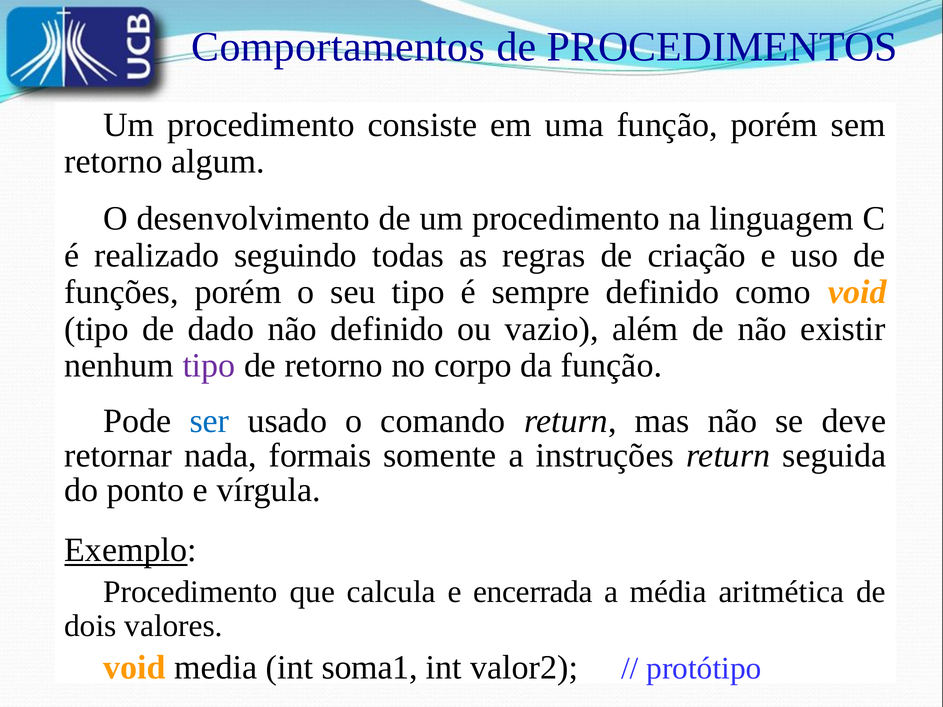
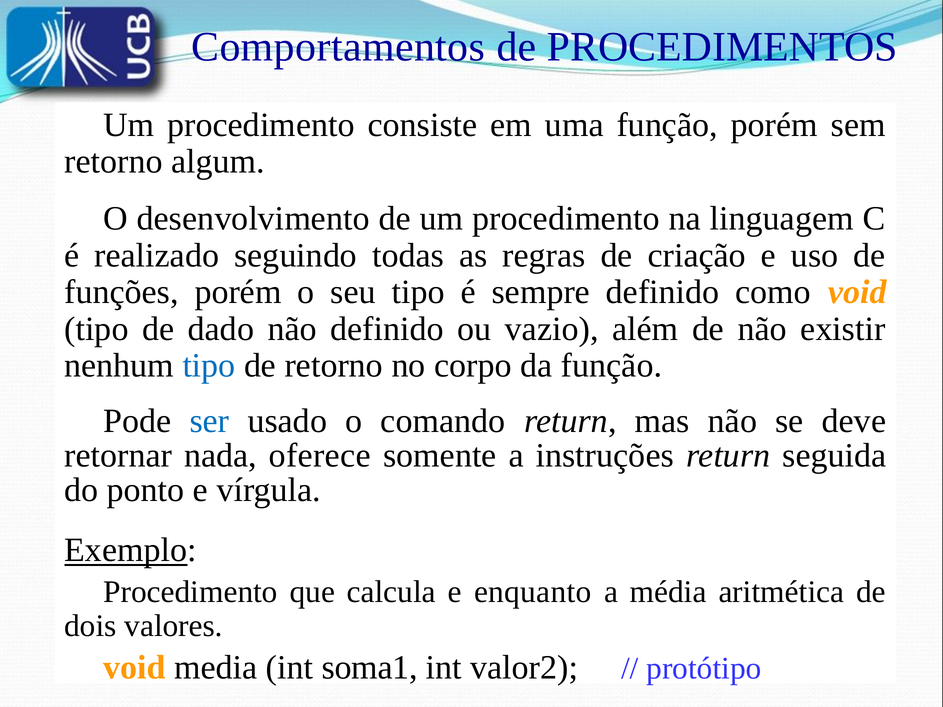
tipo at (209, 366) colour: purple -> blue
formais: formais -> oferece
encerrada: encerrada -> enquanto
